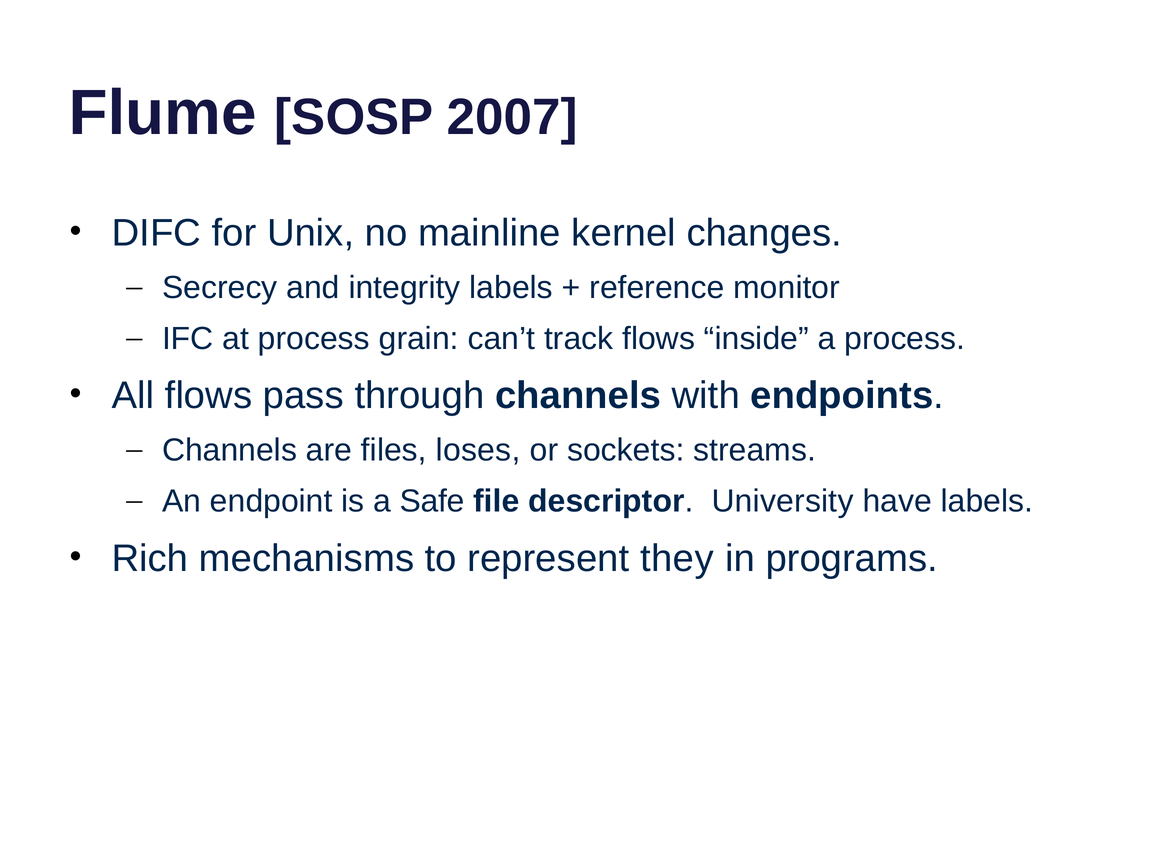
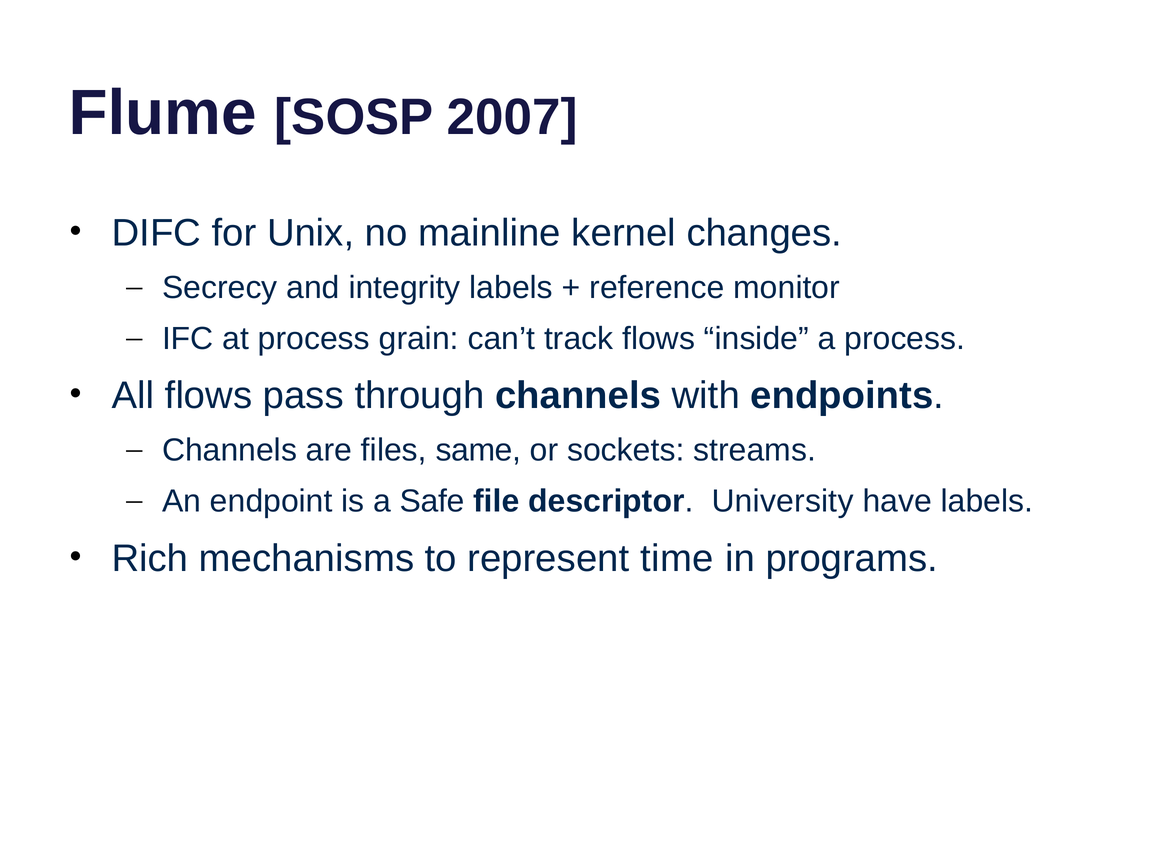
loses: loses -> same
they: they -> time
